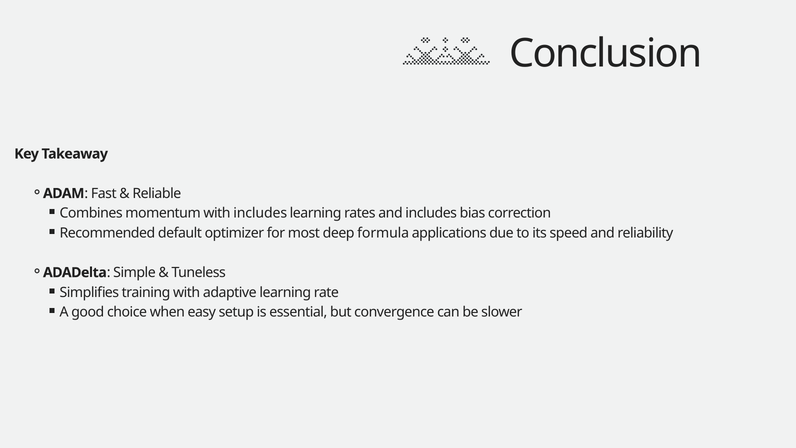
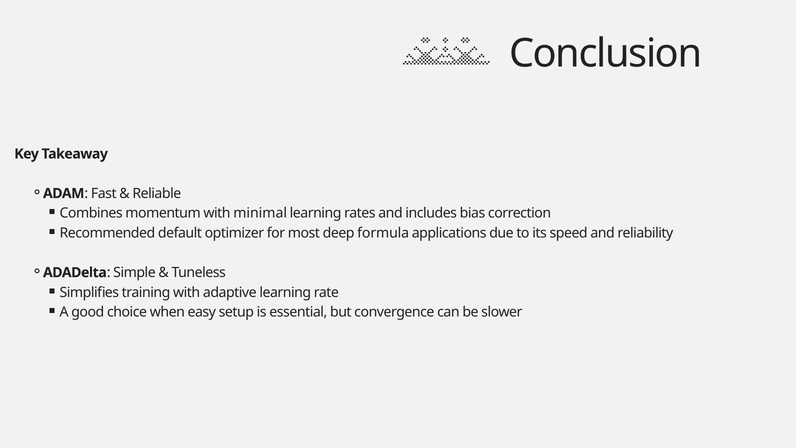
with includes: includes -> minimal
